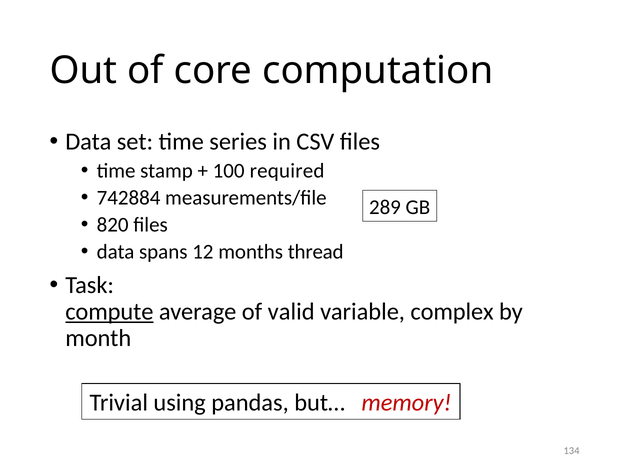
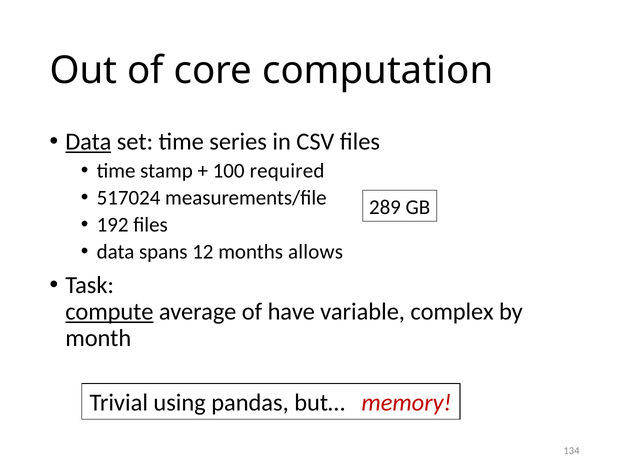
Data at (88, 142) underline: none -> present
742884: 742884 -> 517024
820: 820 -> 192
thread: thread -> allows
valid: valid -> have
